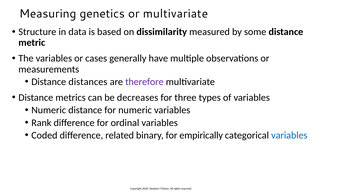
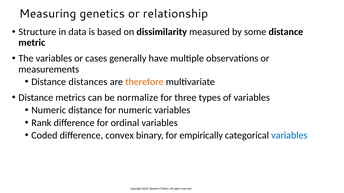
or multivariate: multivariate -> relationship
therefore colour: purple -> orange
decreases: decreases -> normalize
related: related -> convex
